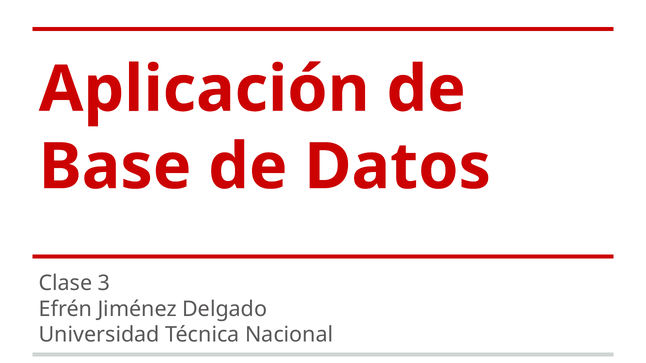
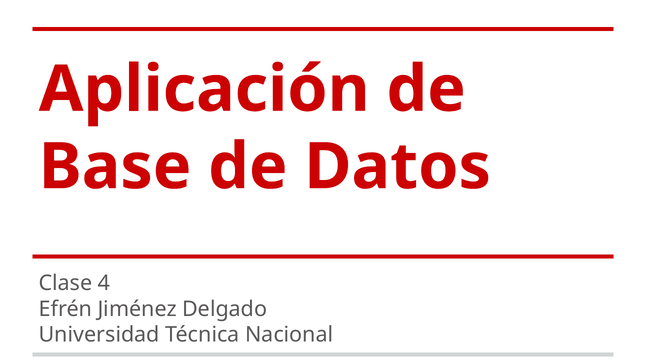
3: 3 -> 4
